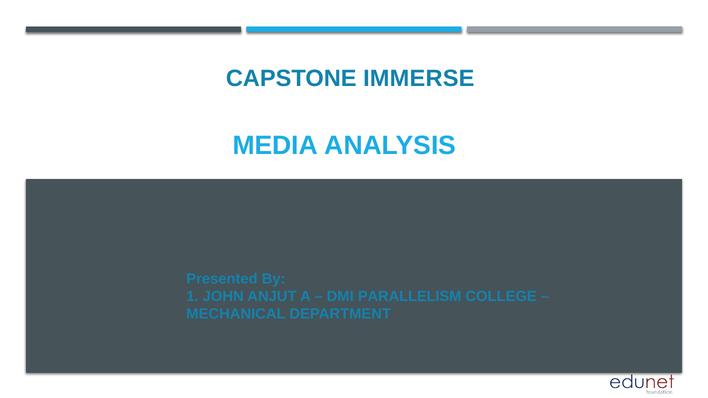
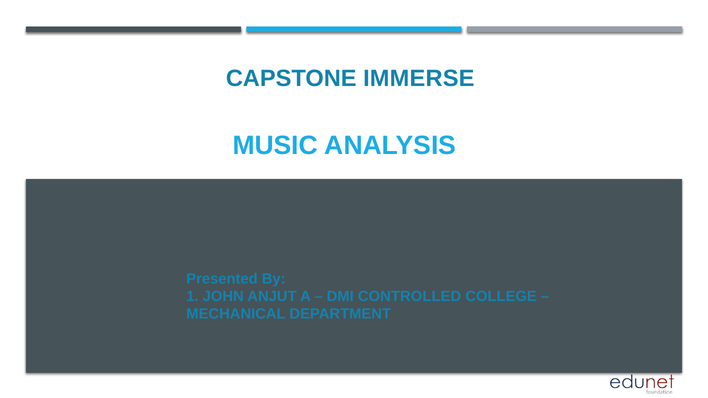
MEDIA: MEDIA -> MUSIC
PARALLELISM: PARALLELISM -> CONTROLLED
